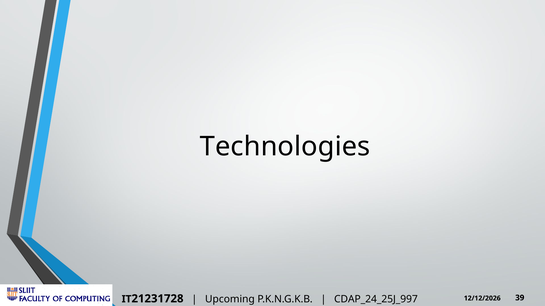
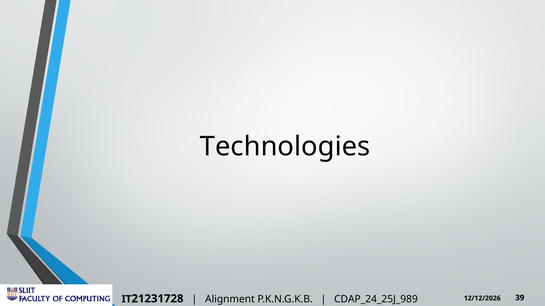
Upcoming: Upcoming -> Alignment
CDAP_24_25J_997: CDAP_24_25J_997 -> CDAP_24_25J_989
